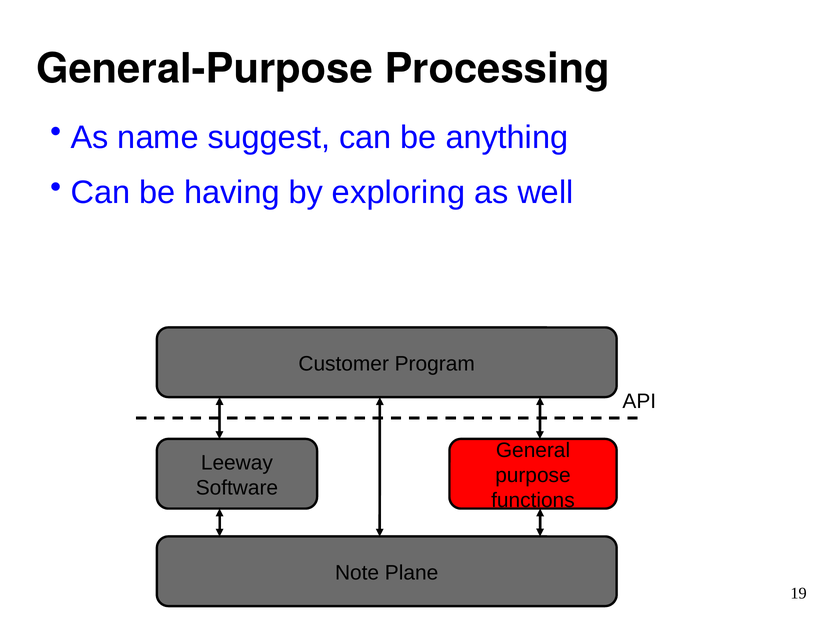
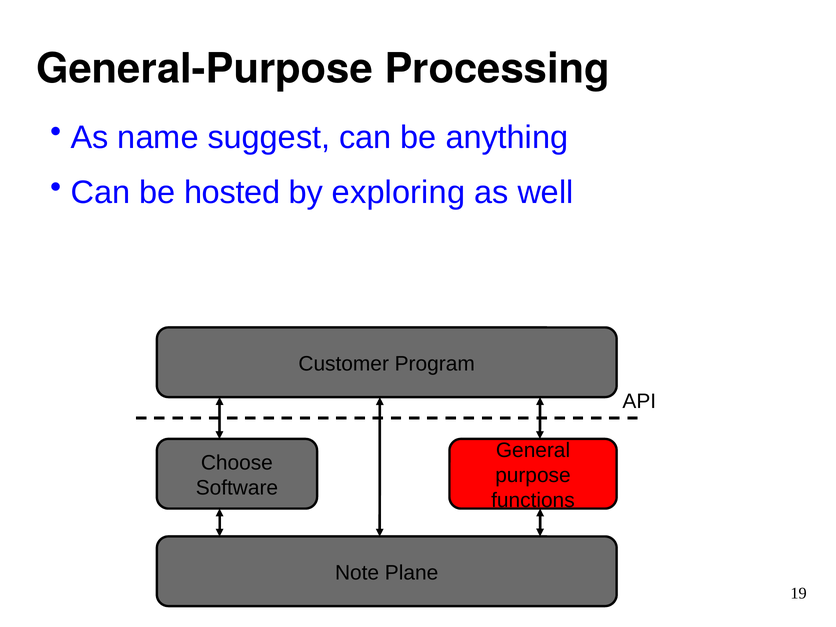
having: having -> hosted
Leeway: Leeway -> Choose
